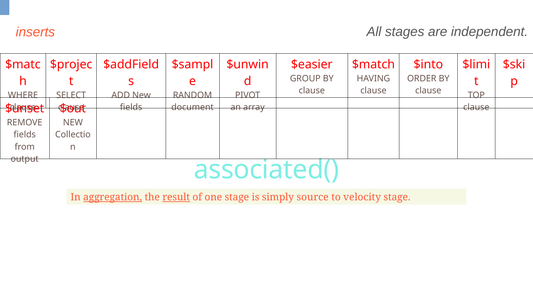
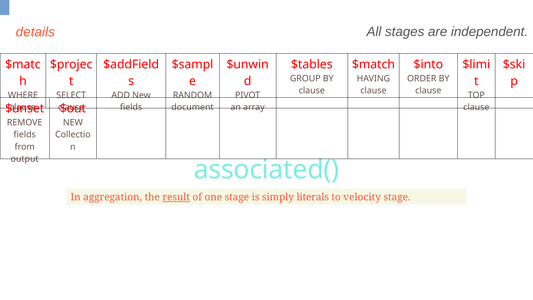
inserts: inserts -> details
$easier: $easier -> $tables
aggregation underline: present -> none
source: source -> literals
